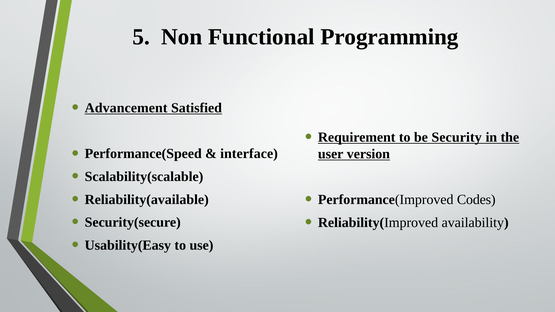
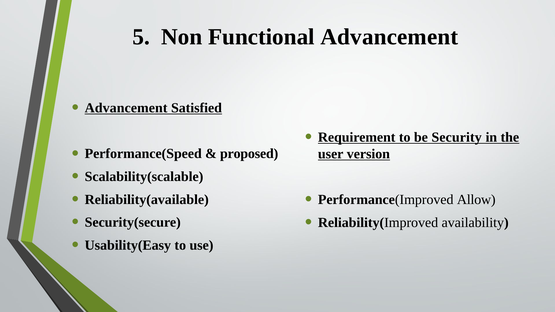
Functional Programming: Programming -> Advancement
interface: interface -> proposed
Codes: Codes -> Allow
